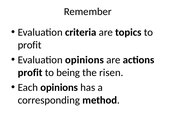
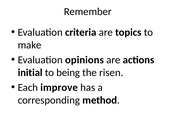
profit at (30, 45): profit -> make
profit at (30, 73): profit -> initial
Each opinions: opinions -> improve
